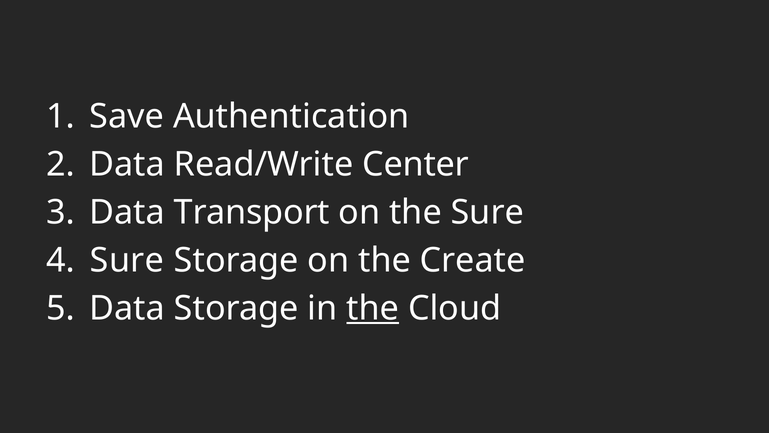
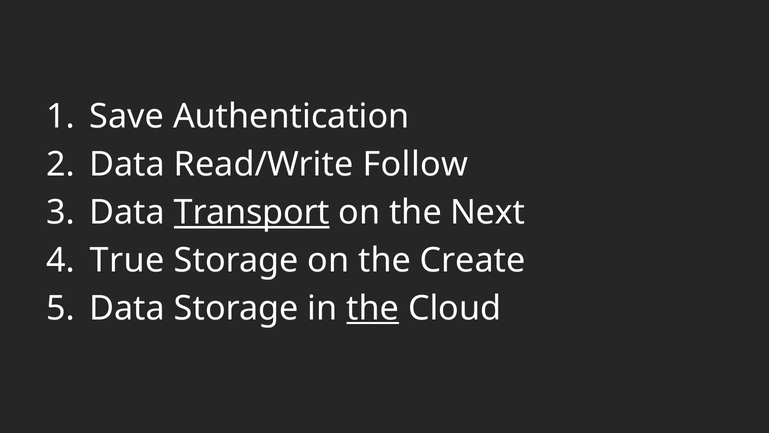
Center: Center -> Follow
Transport underline: none -> present
the Sure: Sure -> Next
Sure at (127, 260): Sure -> True
